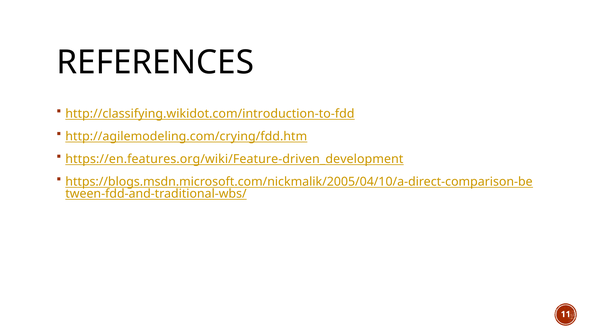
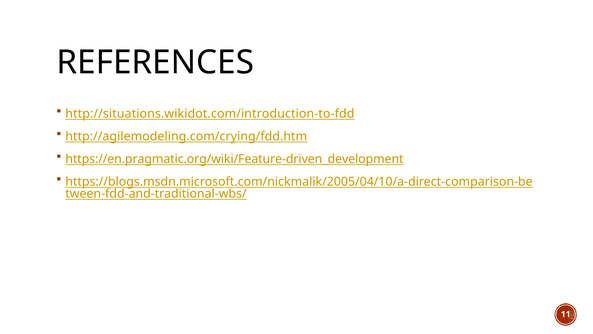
http://classifying.wikidot.com/introduction-to-fdd: http://classifying.wikidot.com/introduction-to-fdd -> http://situations.wikidot.com/introduction-to-fdd
https://en.features.org/wiki/Feature-driven_development: https://en.features.org/wiki/Feature-driven_development -> https://en.pragmatic.org/wiki/Feature-driven_development
